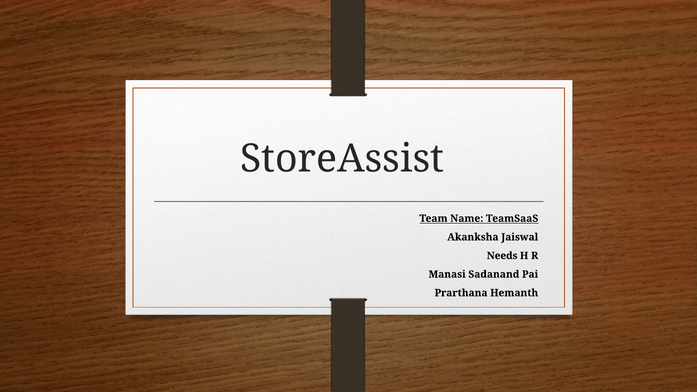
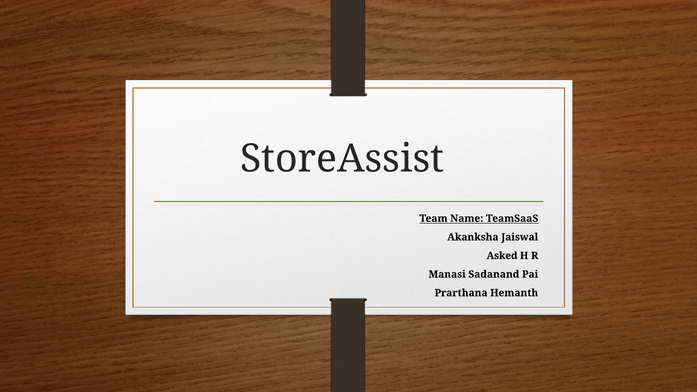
Needs: Needs -> Asked
